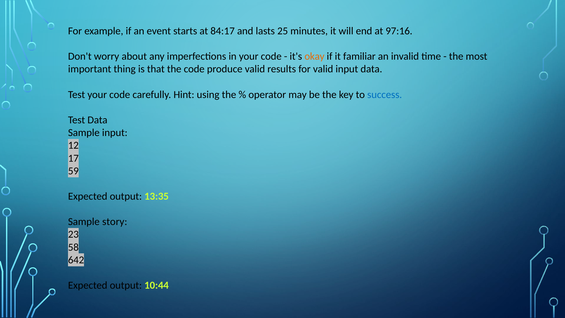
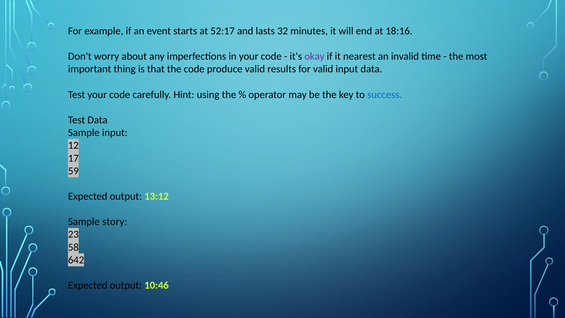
84:17: 84:17 -> 52:17
25: 25 -> 32
97:16: 97:16 -> 18:16
okay colour: orange -> purple
familiar: familiar -> nearest
13:35: 13:35 -> 13:12
10:44: 10:44 -> 10:46
